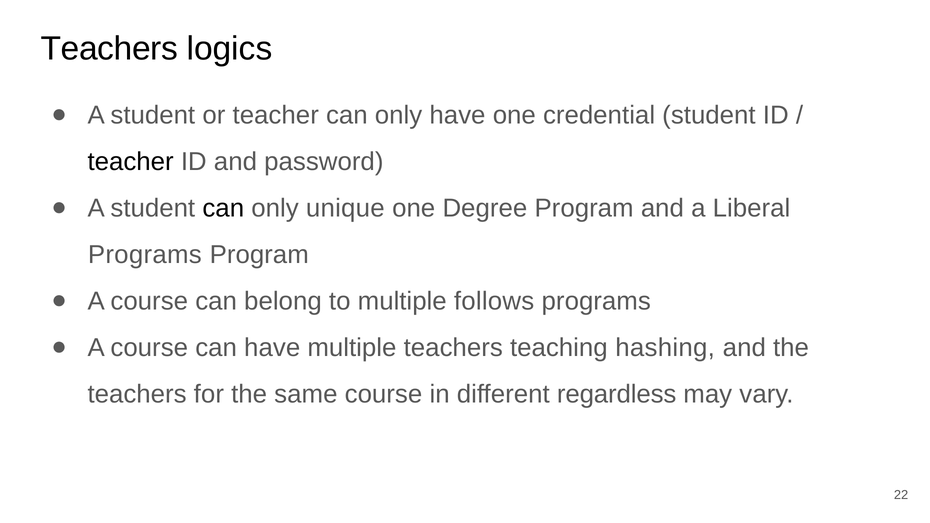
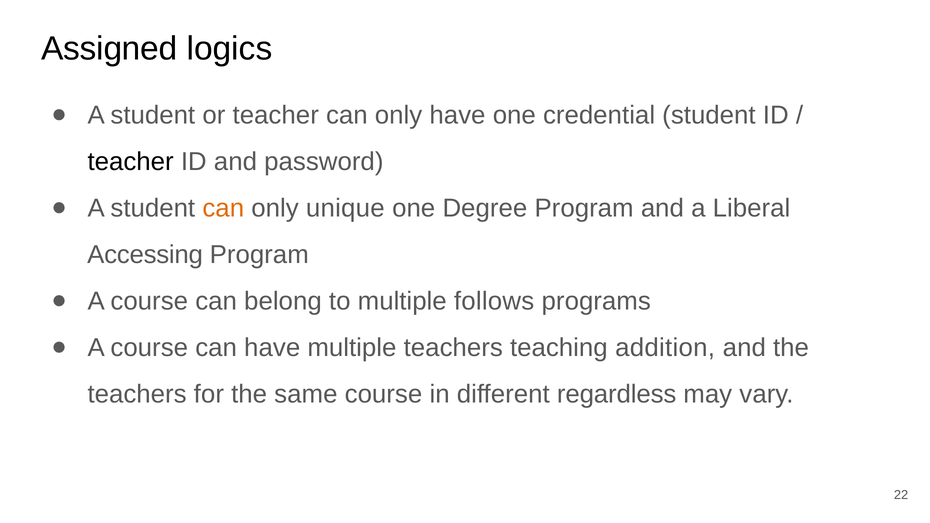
Teachers at (109, 49): Teachers -> Assigned
can at (223, 208) colour: black -> orange
Programs at (145, 255): Programs -> Accessing
hashing: hashing -> addition
